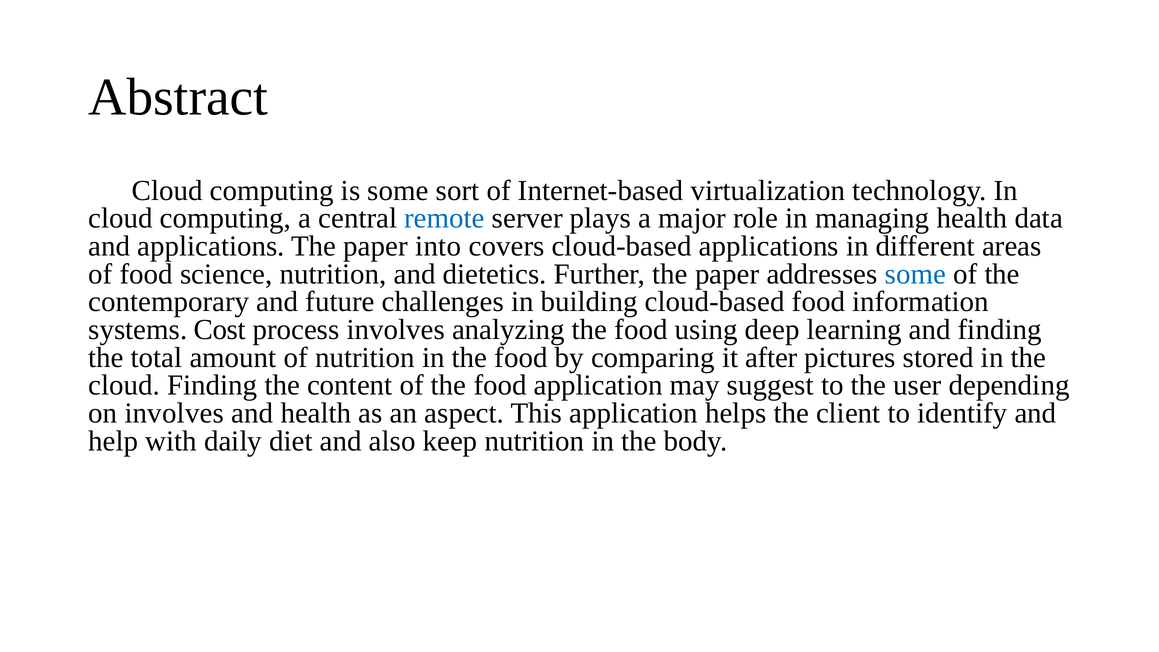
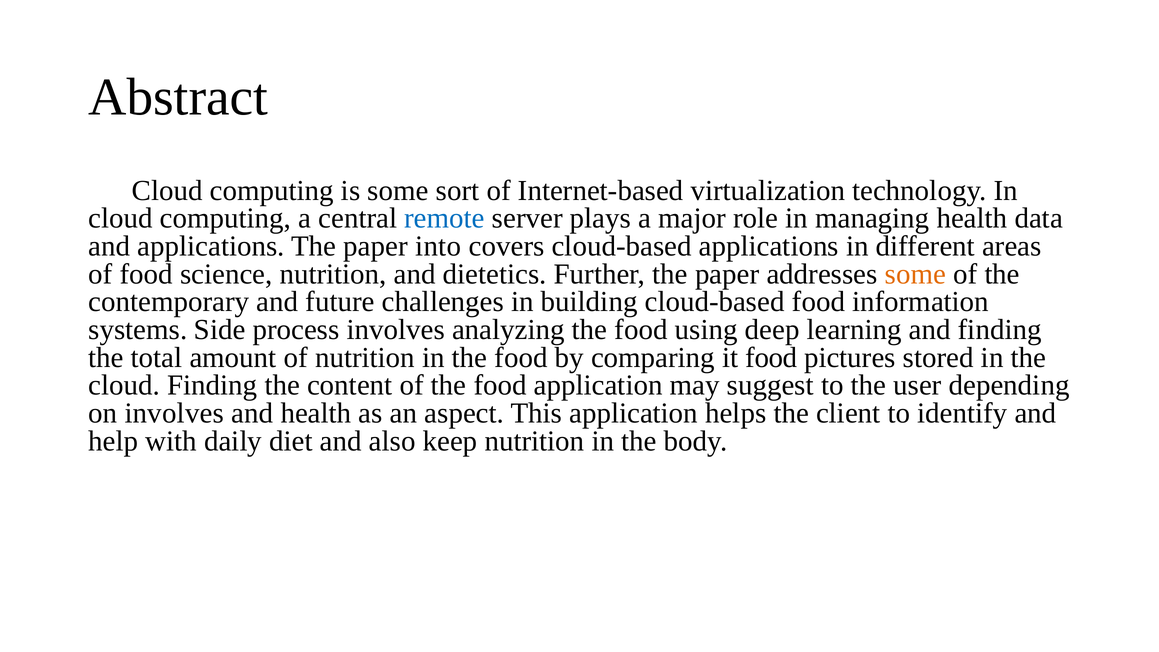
some at (915, 274) colour: blue -> orange
Cost: Cost -> Side
it after: after -> food
